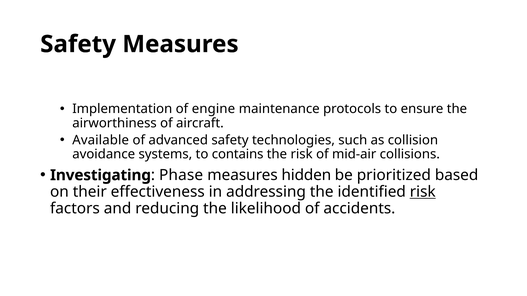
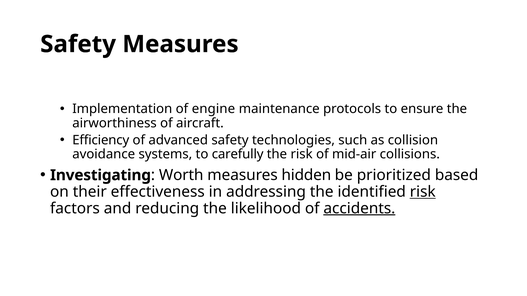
Available: Available -> Efficiency
contains: contains -> carefully
Phase: Phase -> Worth
accidents underline: none -> present
